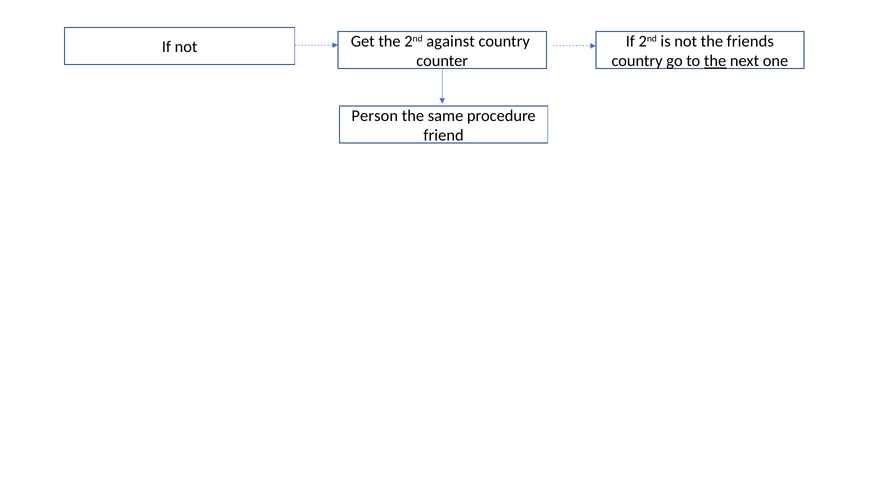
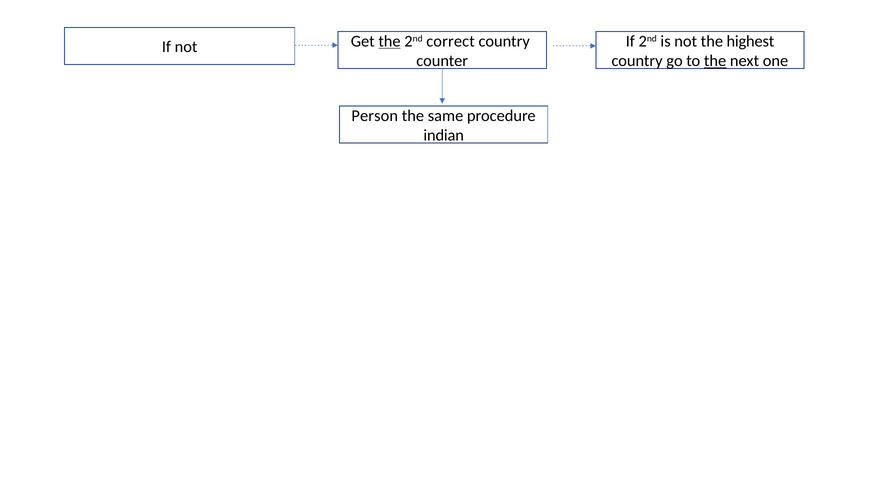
the at (390, 41) underline: none -> present
against: against -> correct
friends: friends -> highest
friend: friend -> indian
